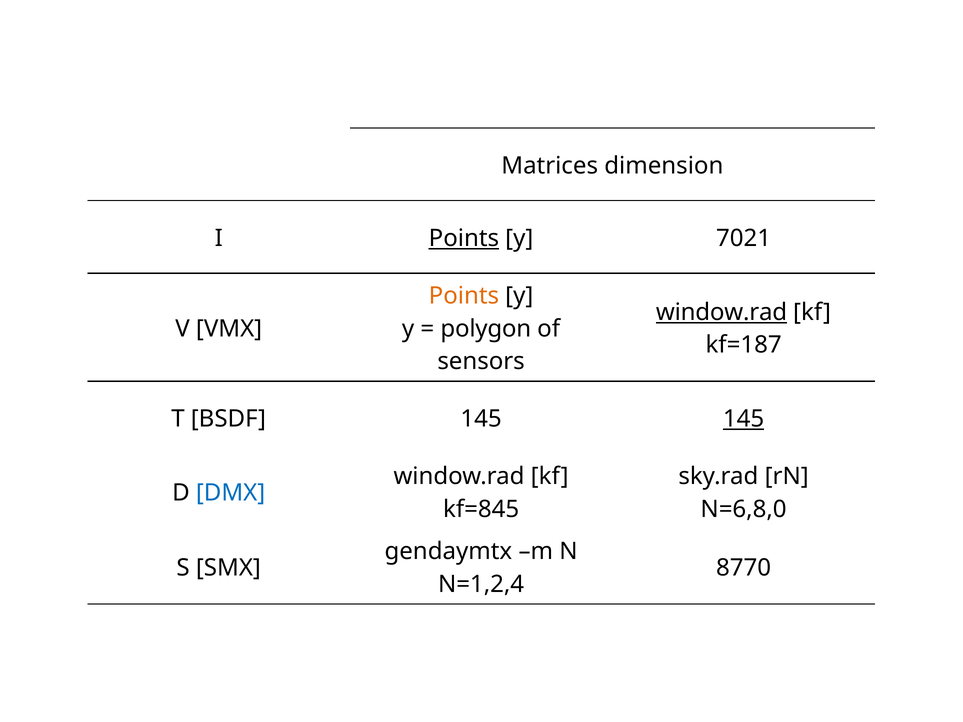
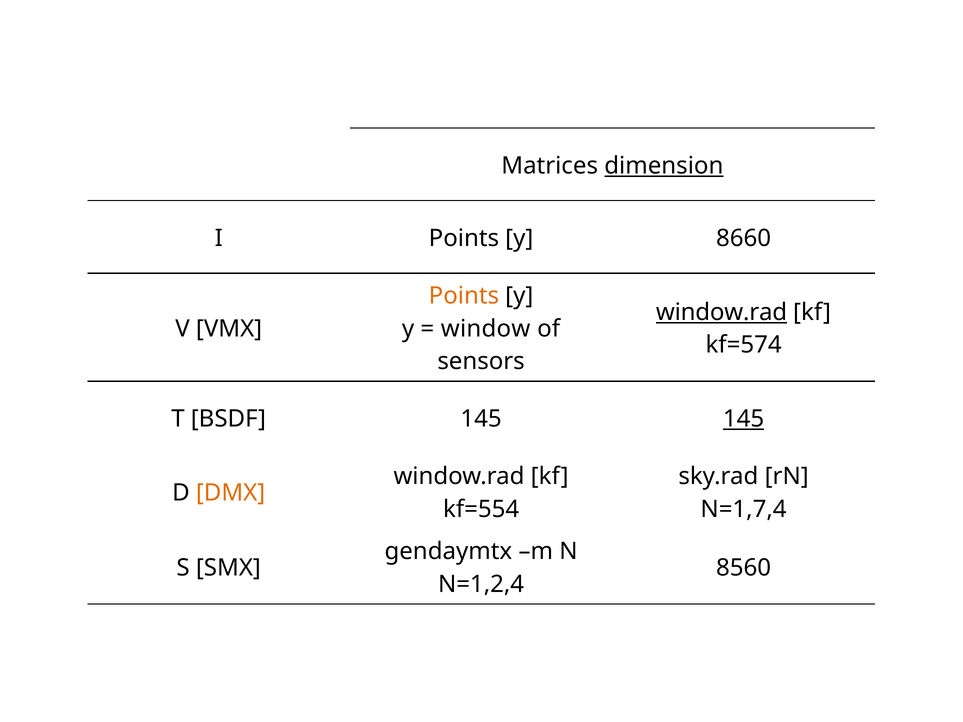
dimension underline: none -> present
Points at (464, 238) underline: present -> none
7021: 7021 -> 8660
polygon: polygon -> window
kf=187: kf=187 -> kf=574
DMX colour: blue -> orange
kf=845: kf=845 -> kf=554
N=6,8,0: N=6,8,0 -> N=1,7,4
8770: 8770 -> 8560
